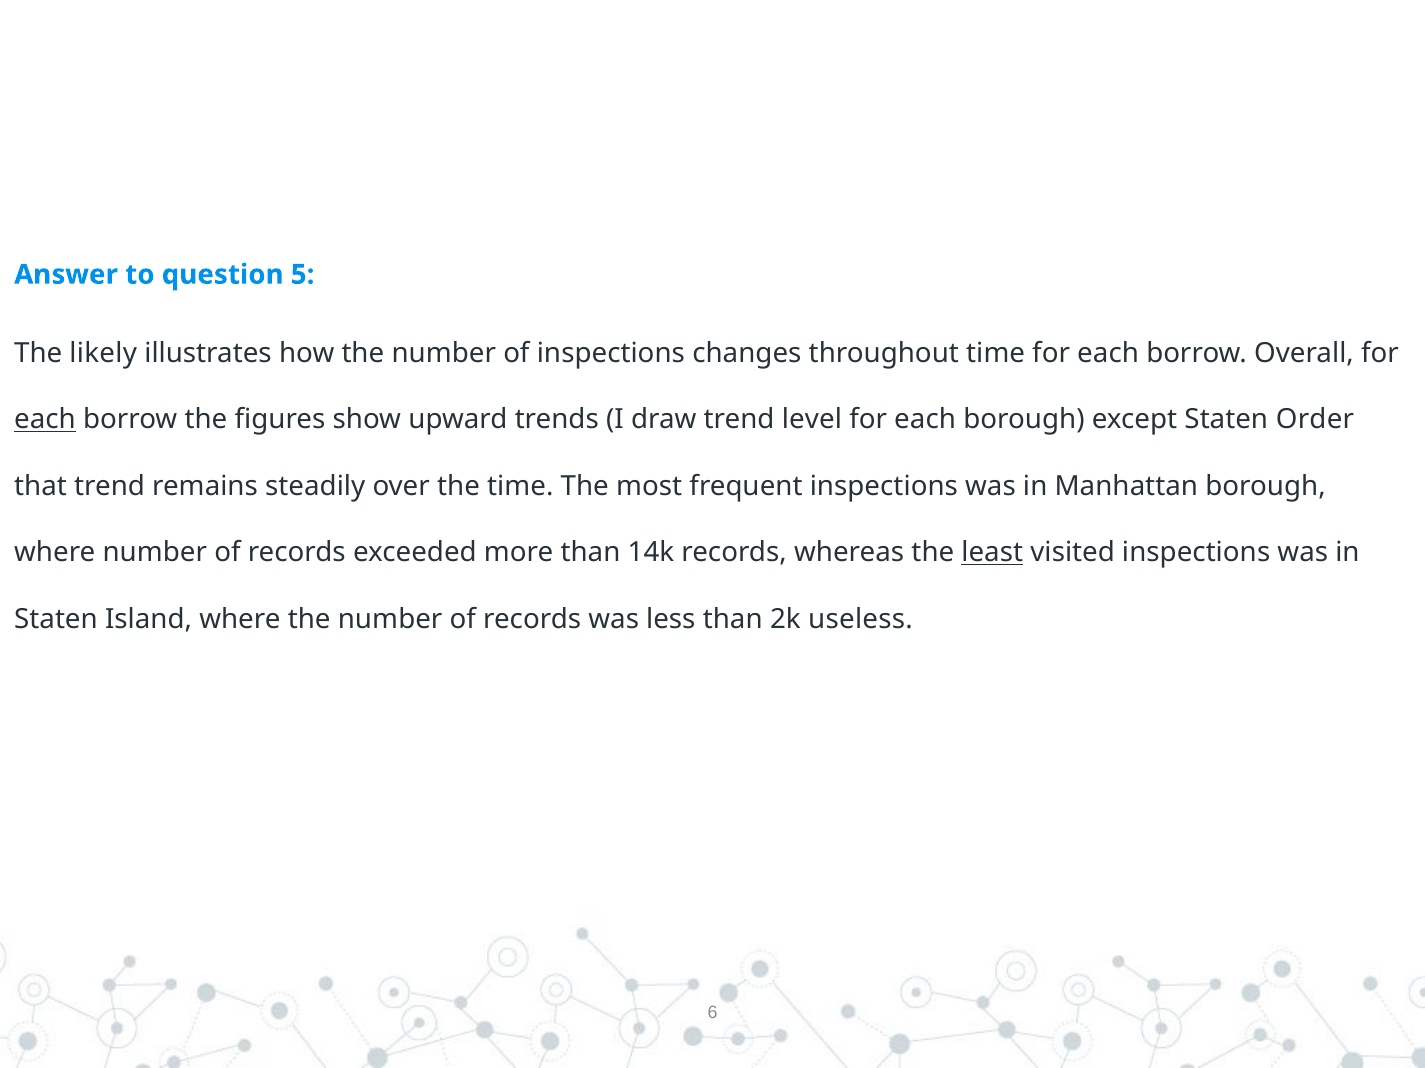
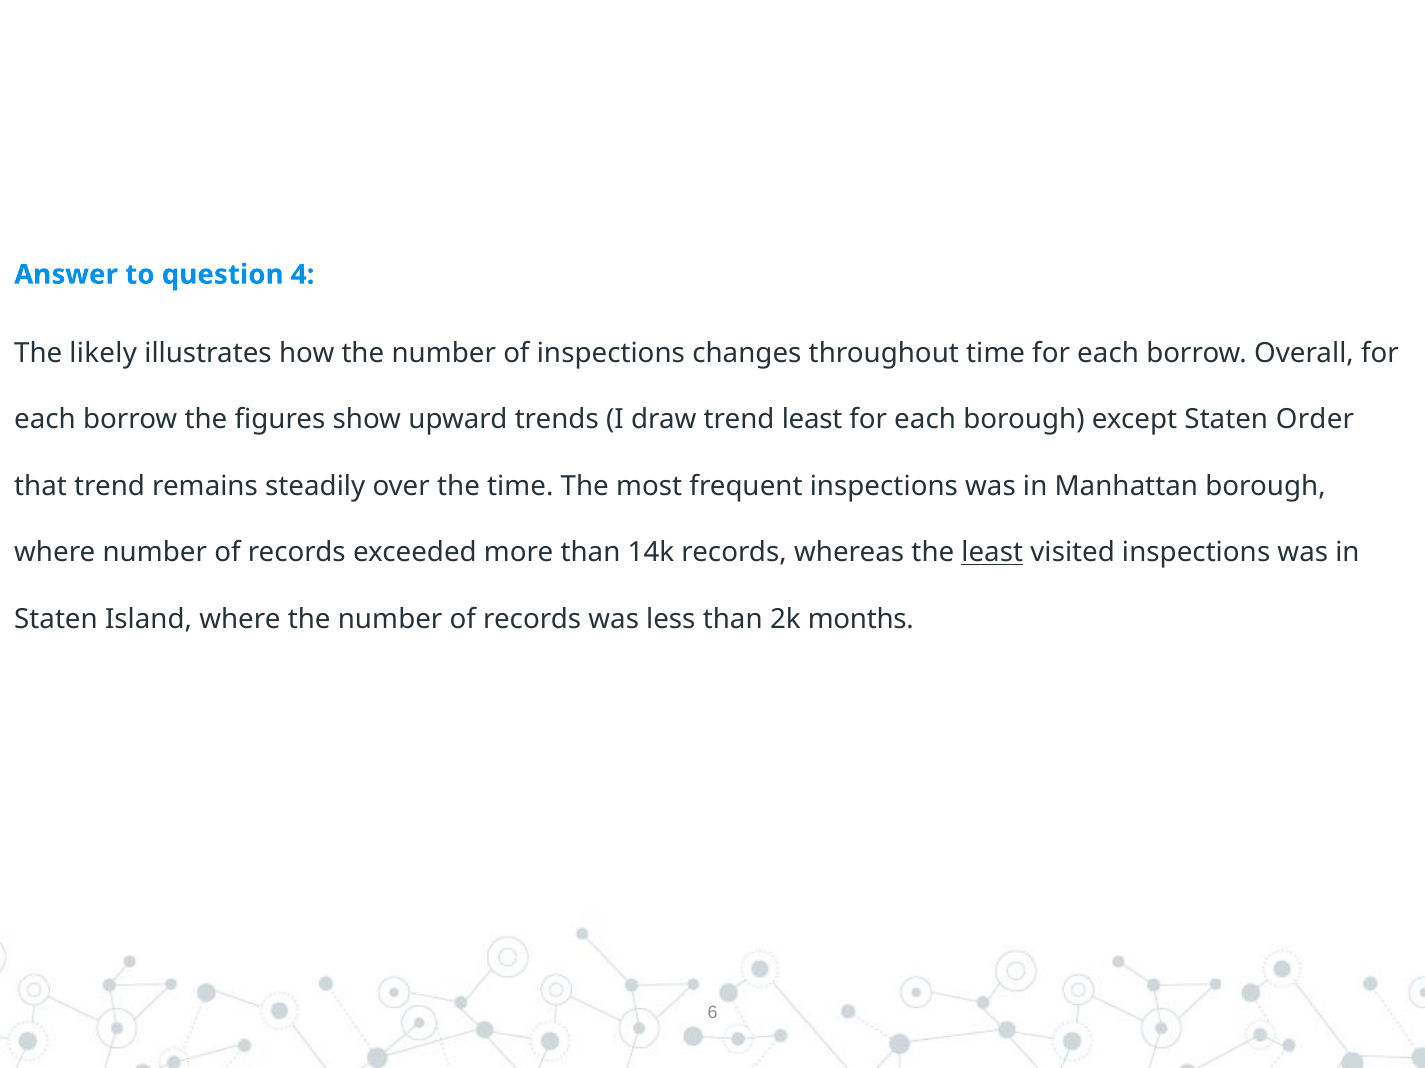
5: 5 -> 4
each at (45, 420) underline: present -> none
trend level: level -> least
useless: useless -> months
